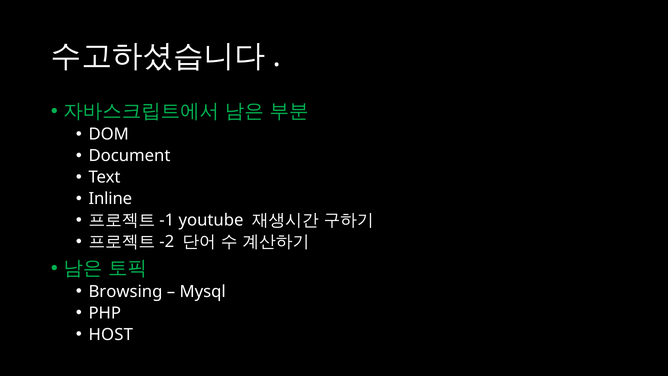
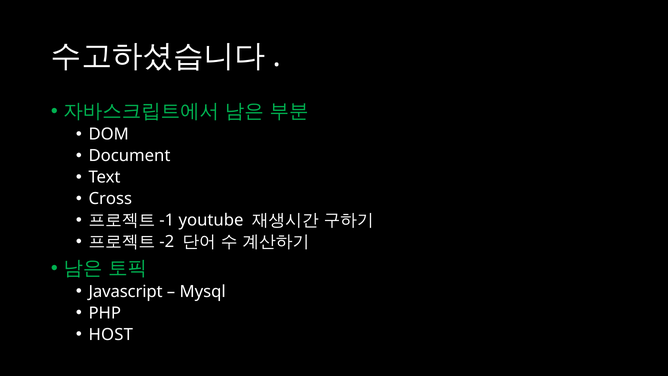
Inline: Inline -> Cross
Browsing: Browsing -> Javascript
